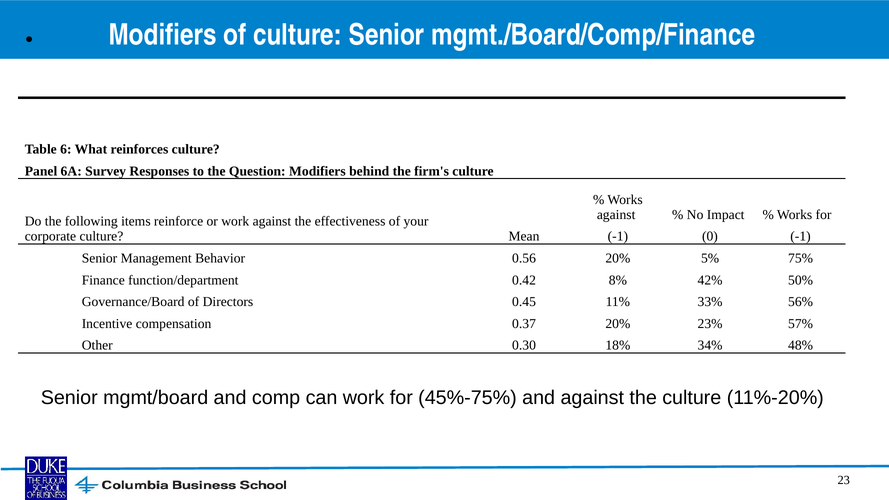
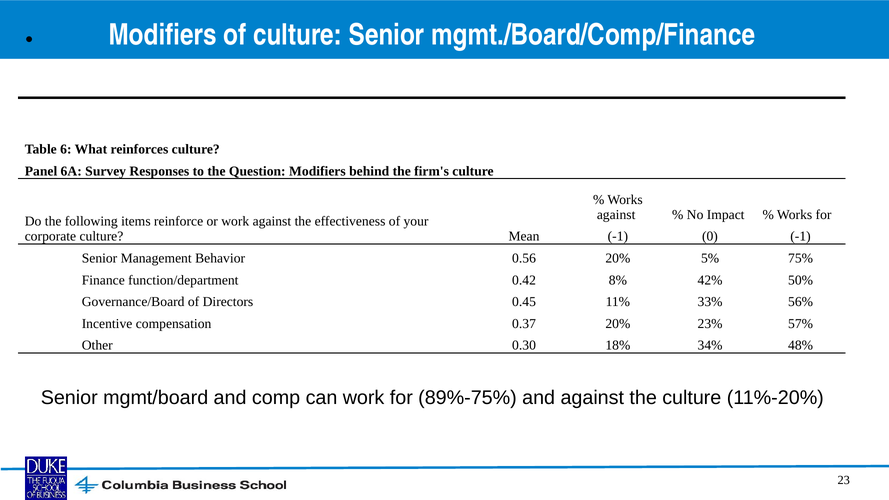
45%-75%: 45%-75% -> 89%-75%
